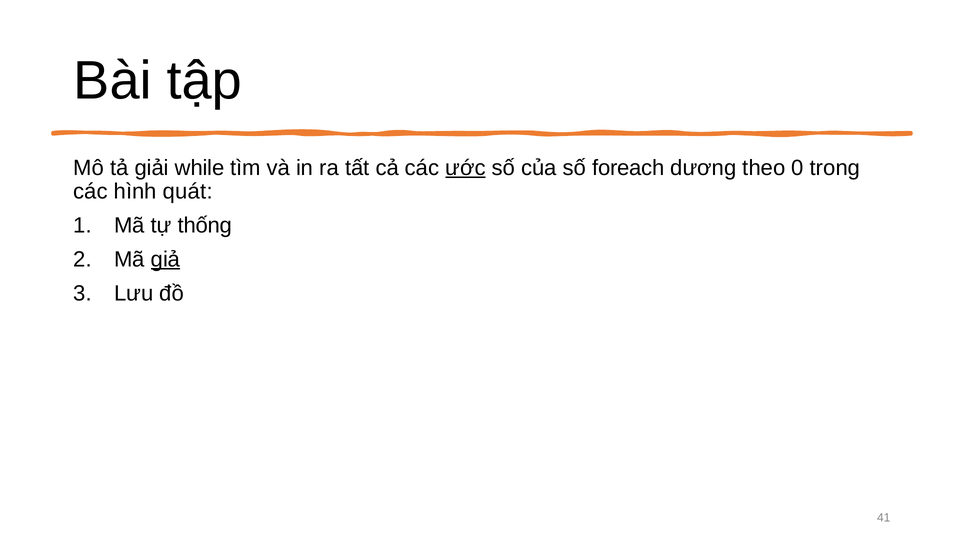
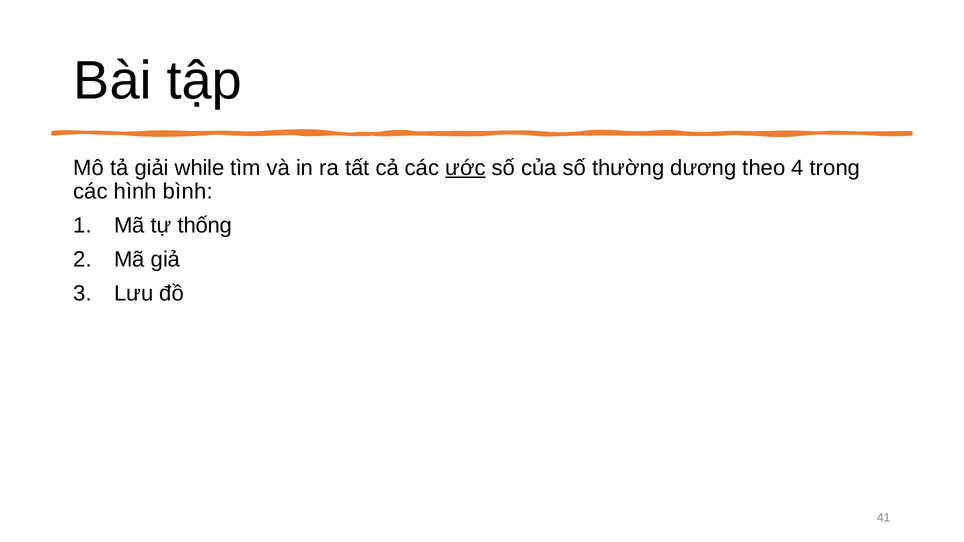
foreach: foreach -> thường
0: 0 -> 4
quát: quát -> bình
giả underline: present -> none
